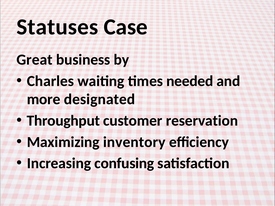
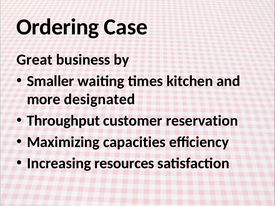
Statuses: Statuses -> Ordering
Charles: Charles -> Smaller
needed: needed -> kitchen
inventory: inventory -> capacities
confusing: confusing -> resources
